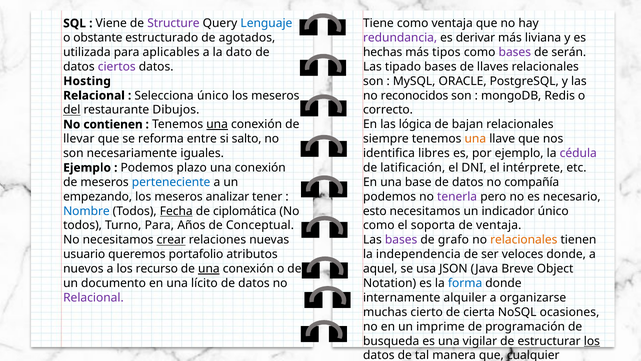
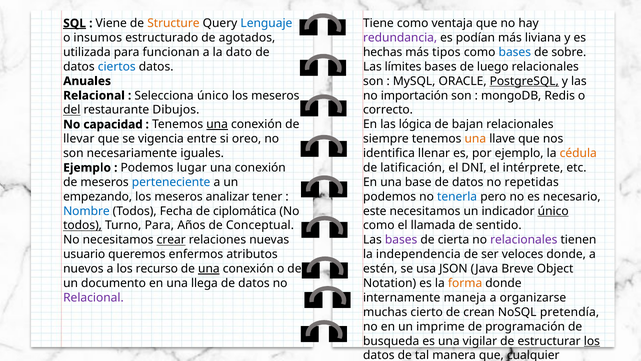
SQL underline: none -> present
Structure colour: purple -> orange
obstante: obstante -> insumos
derivar: derivar -> podían
aplicables: aplicables -> funcionan
bases at (515, 52) colour: purple -> blue
serán: serán -> sobre
ciertos colour: purple -> blue
tipado: tipado -> límites
llaves: llaves -> luego
PostgreSQL underline: none -> present
Hosting: Hosting -> Anuales
reconocidos: reconocidos -> importación
contienen: contienen -> capacidad
reforma: reforma -> vigencia
salto: salto -> oreo
libres: libres -> llenar
cédula colour: purple -> orange
plazo: plazo -> lugar
compañía: compañía -> repetidas
tenerla colour: purple -> blue
Fecha underline: present -> none
esto: esto -> este
único at (553, 211) underline: none -> present
todos at (83, 225) underline: none -> present
soporta: soporta -> llamada
de ventaja: ventaja -> sentido
grafo: grafo -> cierta
relacionales at (524, 240) colour: orange -> purple
portafolio: portafolio -> enfermos
aquel: aquel -> estén
lícito: lícito -> llega
forma colour: blue -> orange
alquiler: alquiler -> maneja
cierta: cierta -> crean
ocasiones: ocasiones -> pretendía
